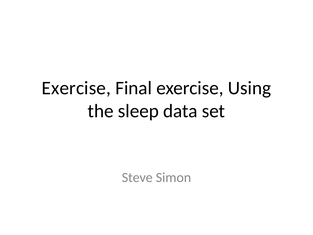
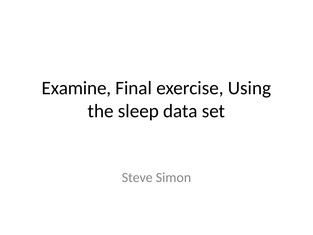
Exercise at (76, 88): Exercise -> Examine
